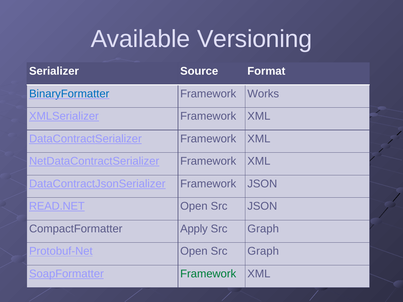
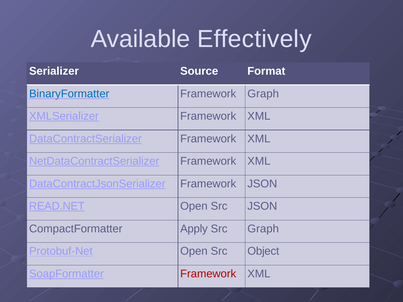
Versioning: Versioning -> Effectively
Framework Works: Works -> Graph
Open Src Graph: Graph -> Object
Framework at (208, 274) colour: green -> red
